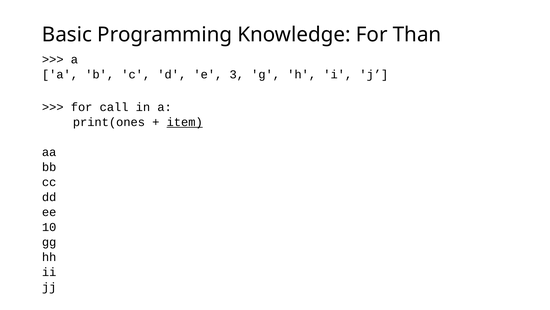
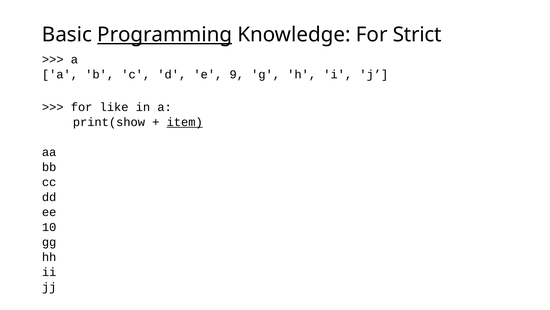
Programming underline: none -> present
Than: Than -> Strict
3: 3 -> 9
call: call -> like
print(ones: print(ones -> print(show
